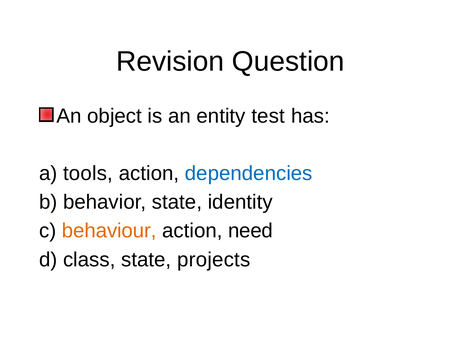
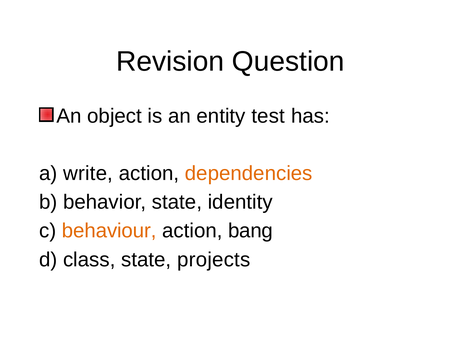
tools: tools -> write
dependencies colour: blue -> orange
need: need -> bang
